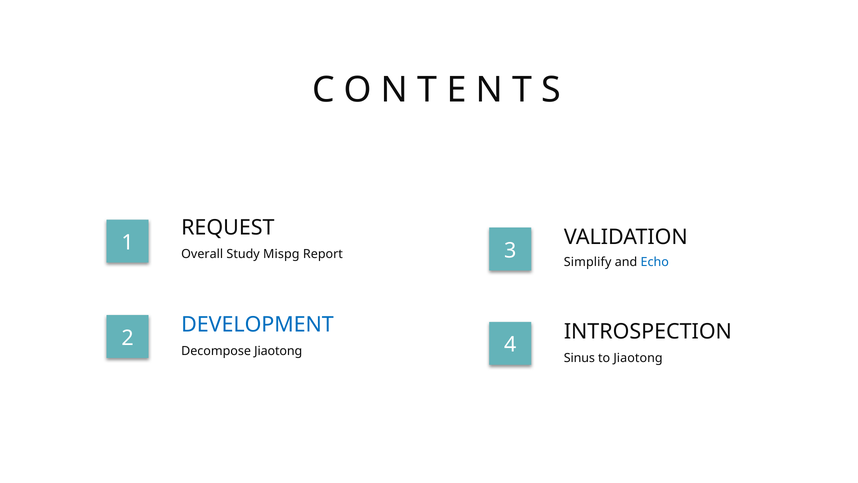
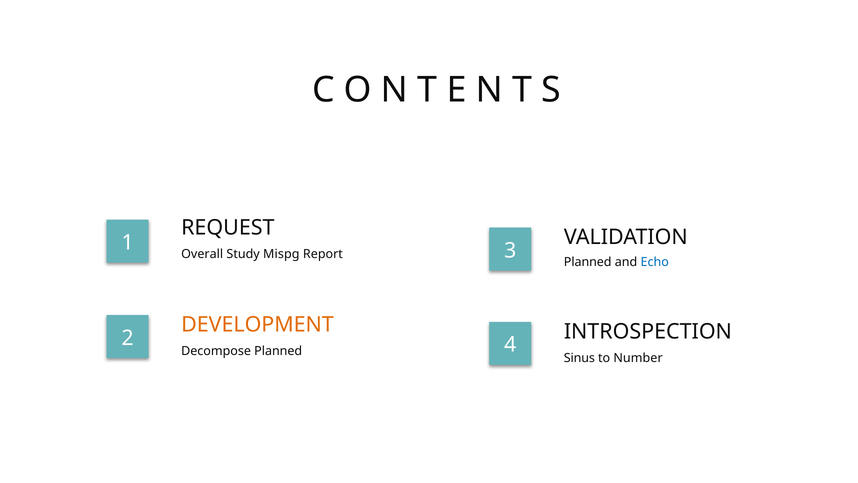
Simplify at (588, 262): Simplify -> Planned
DEVELOPMENT colour: blue -> orange
Decompose Jiaotong: Jiaotong -> Planned
to Jiaotong: Jiaotong -> Number
